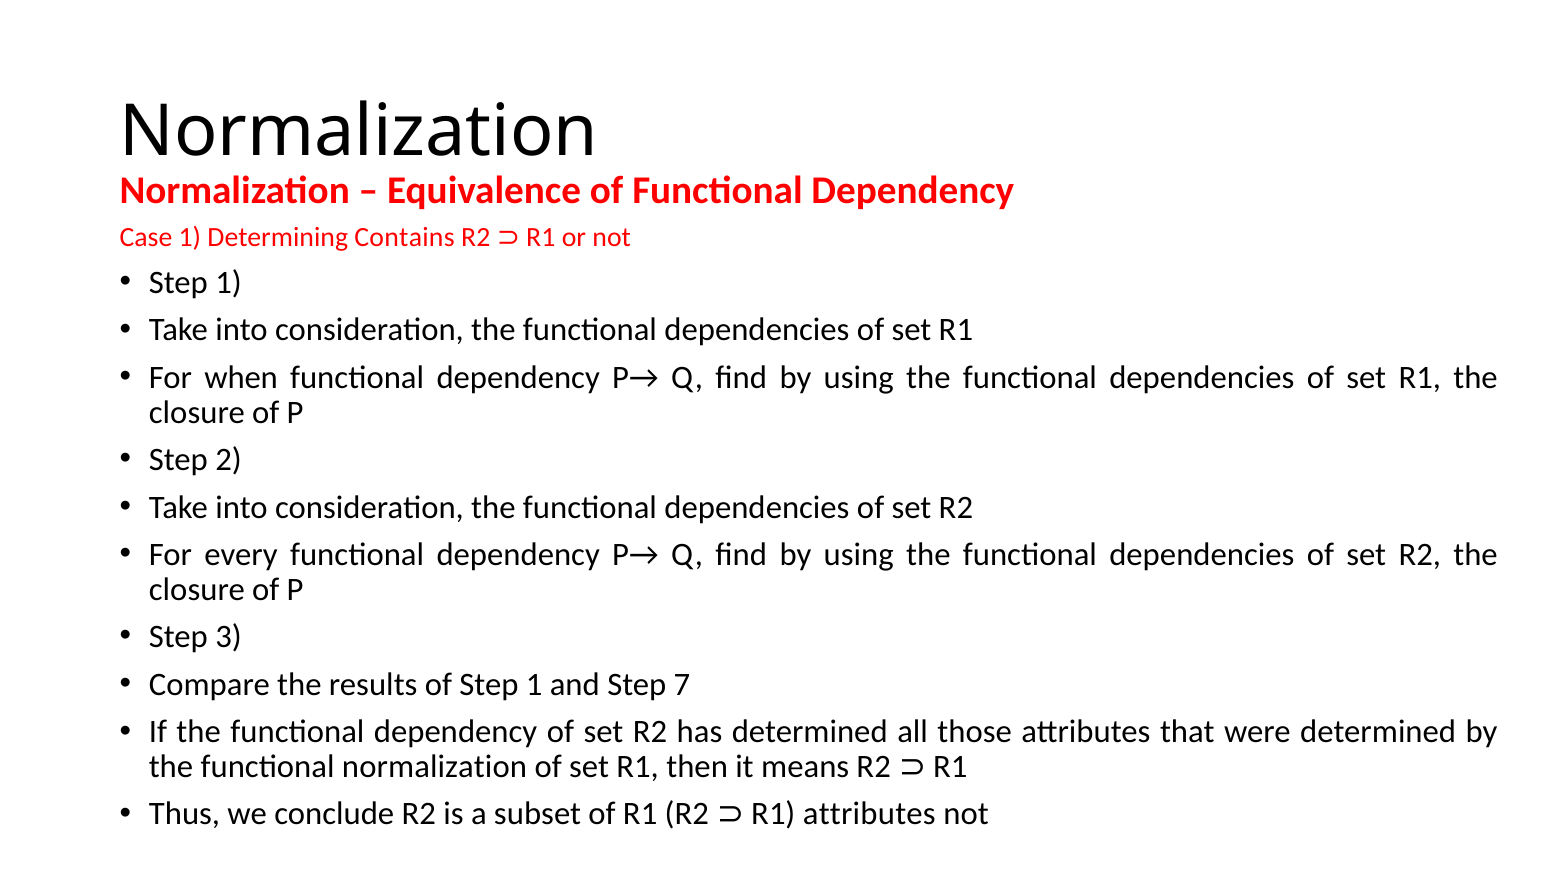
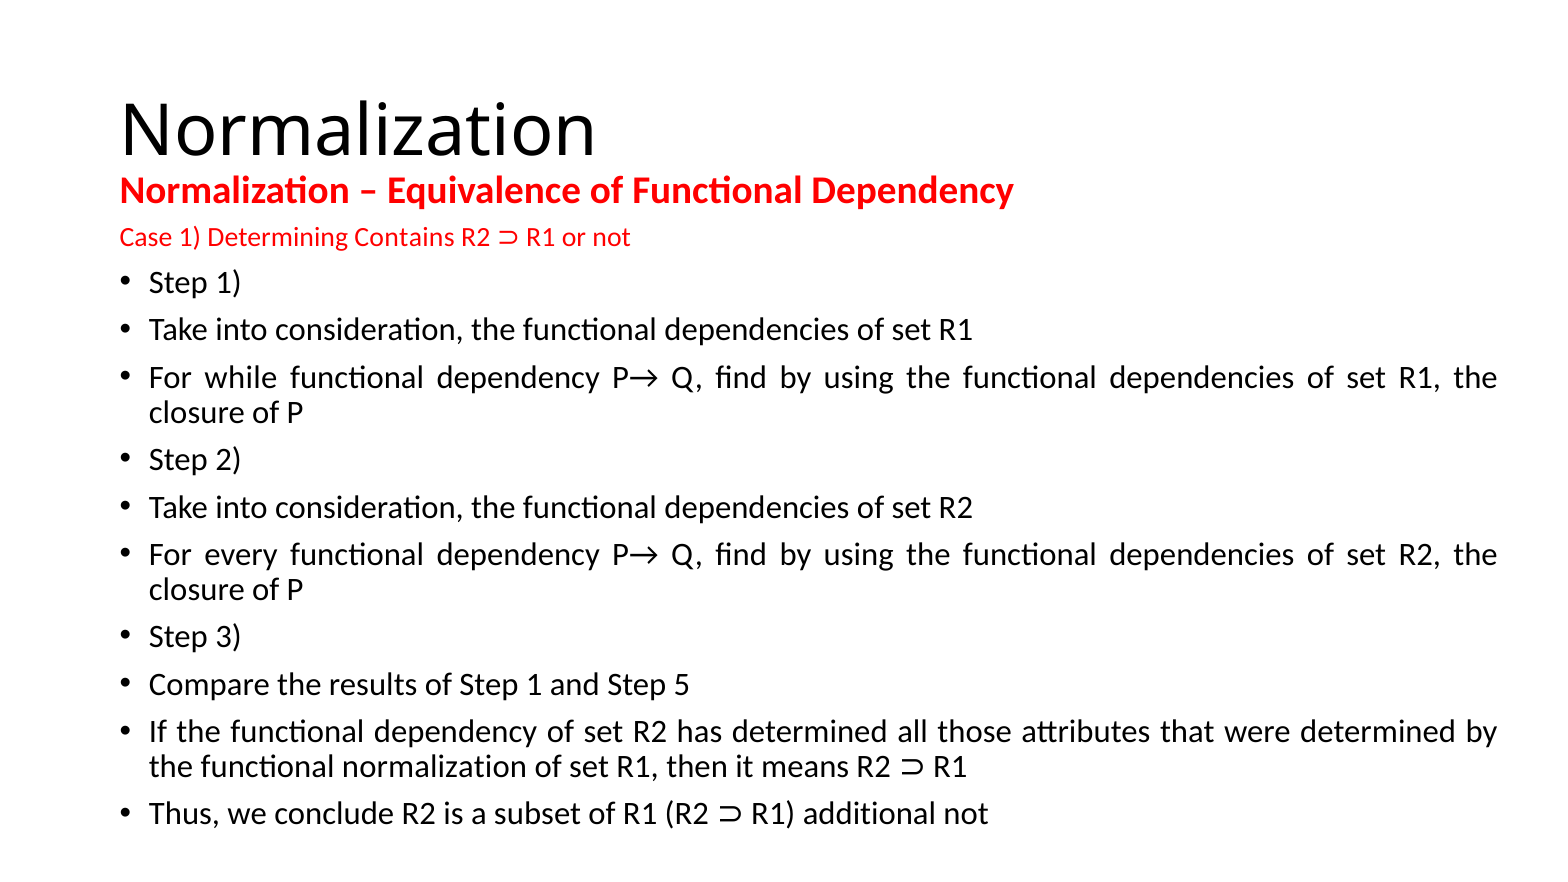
when: when -> while
7: 7 -> 5
R1 attributes: attributes -> additional
